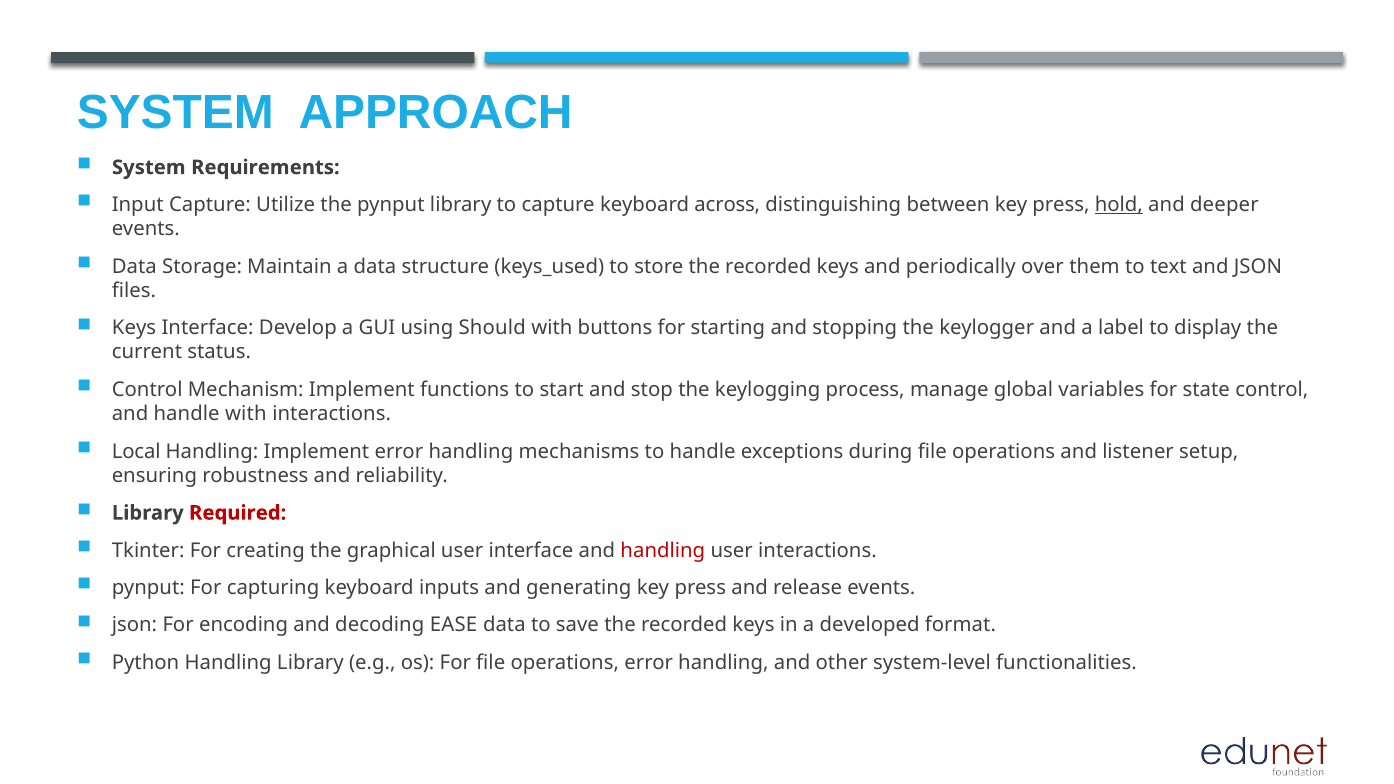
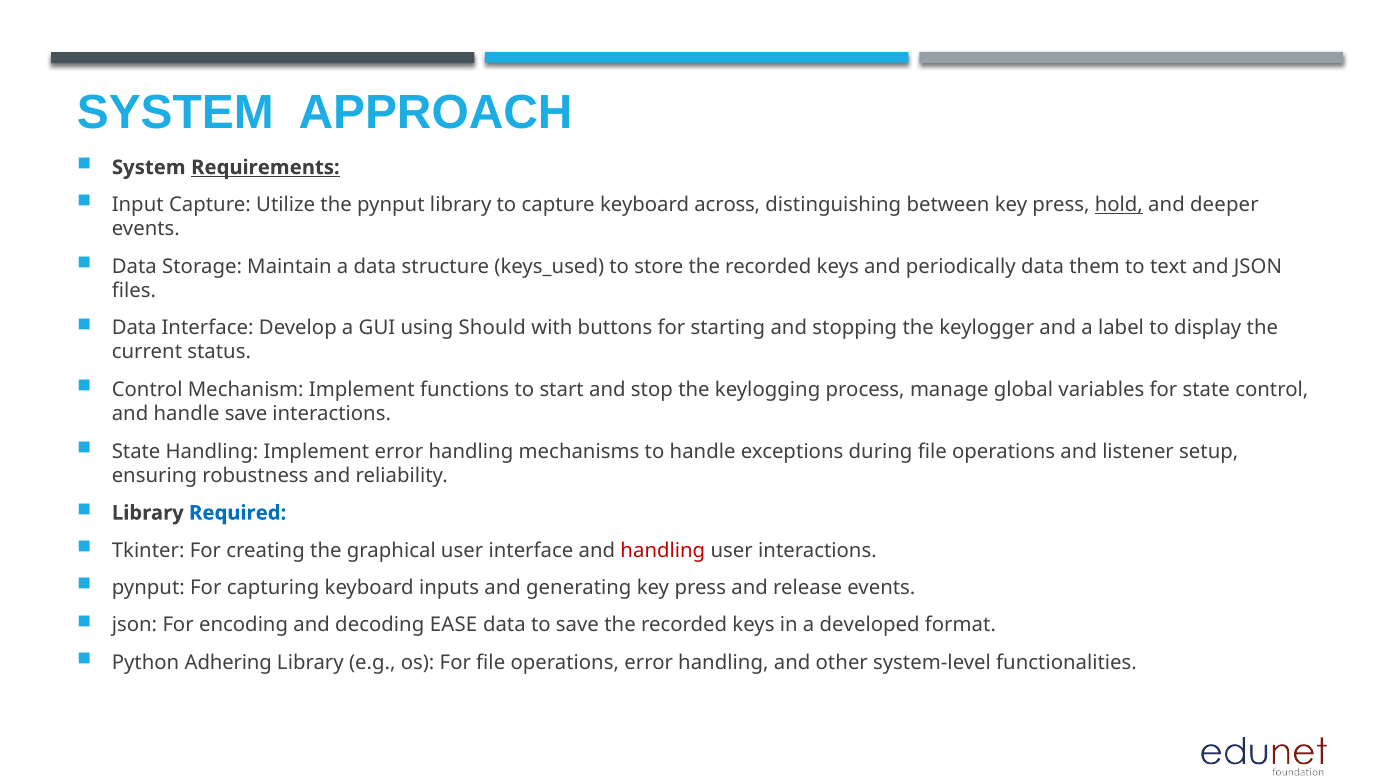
Requirements underline: none -> present
periodically over: over -> data
Keys at (134, 328): Keys -> Data
handle with: with -> save
Local at (136, 451): Local -> State
Required colour: red -> blue
Python Handling: Handling -> Adhering
